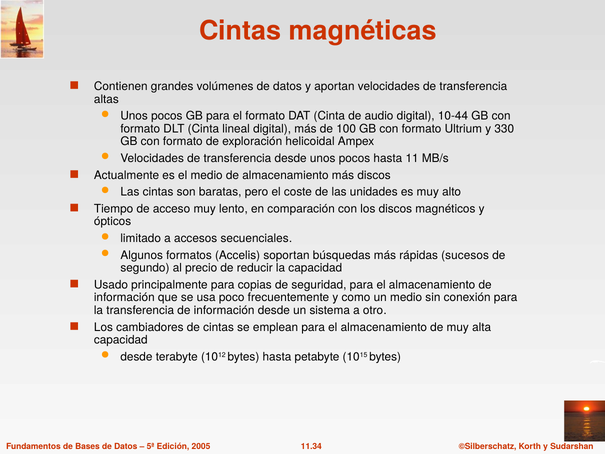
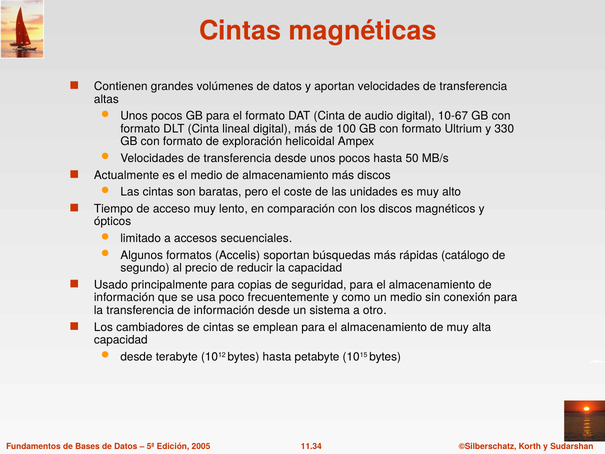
10-44: 10-44 -> 10-67
11: 11 -> 50
sucesos: sucesos -> catálogo
